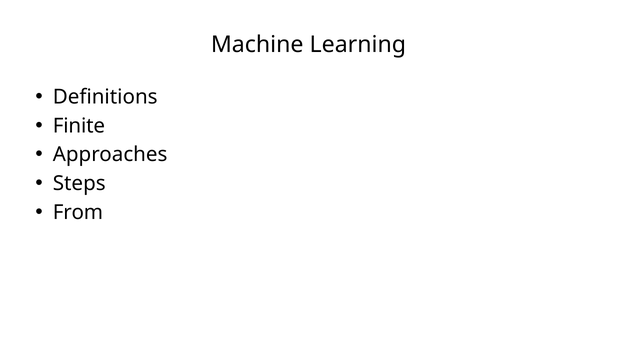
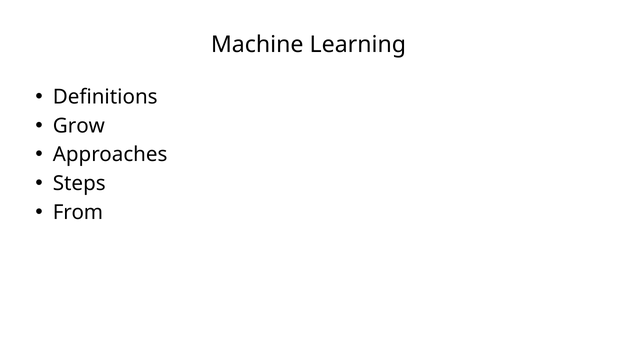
Finite: Finite -> Grow
